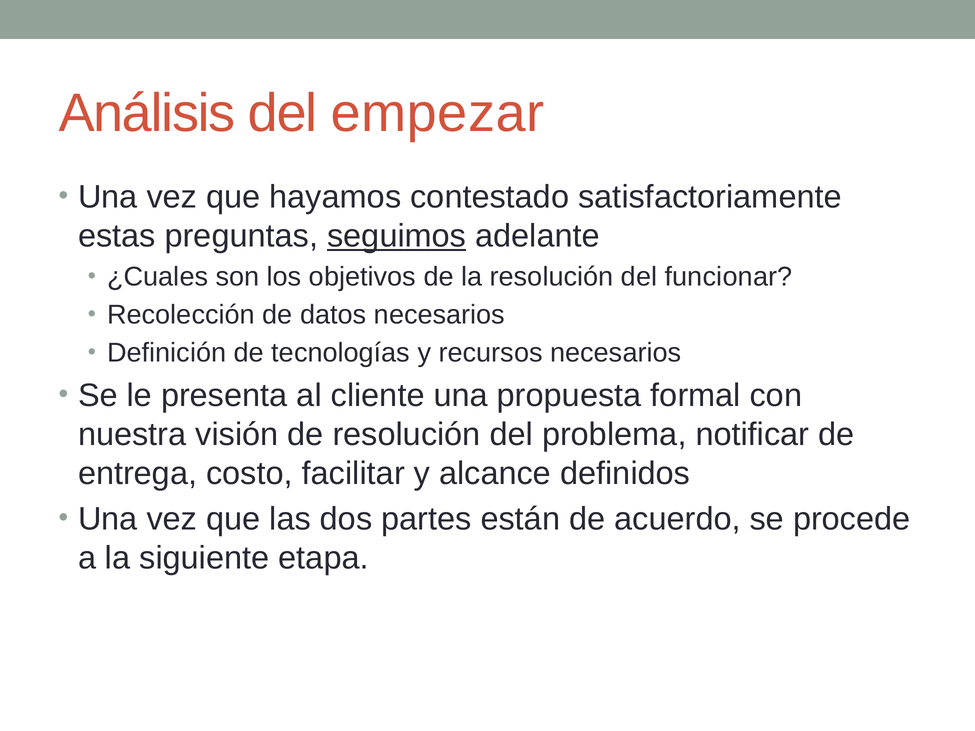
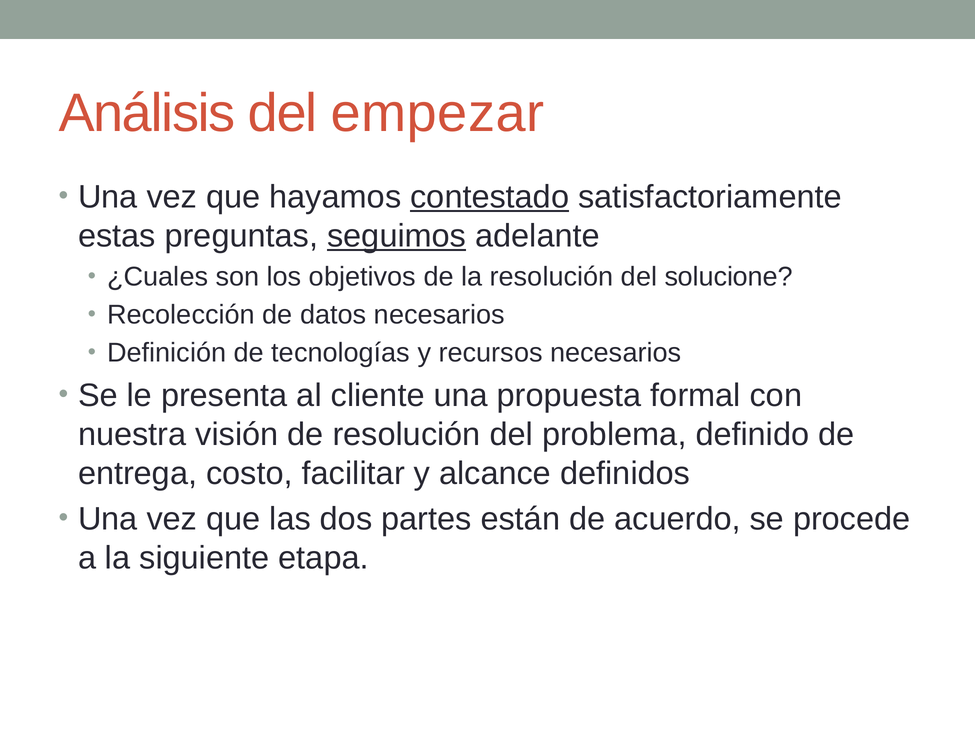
contestado underline: none -> present
funcionar: funcionar -> solucione
notificar: notificar -> definido
